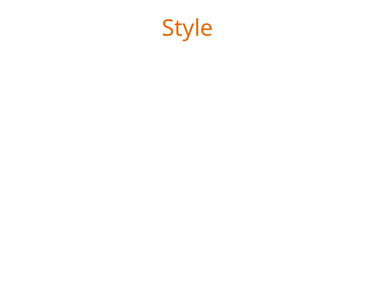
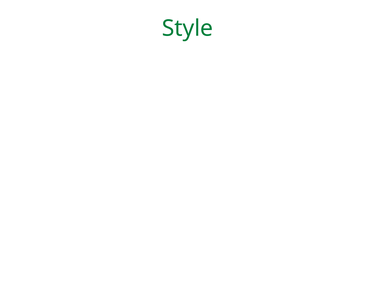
Style colour: orange -> green
